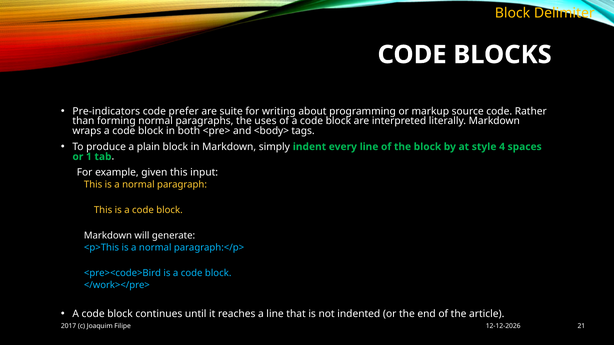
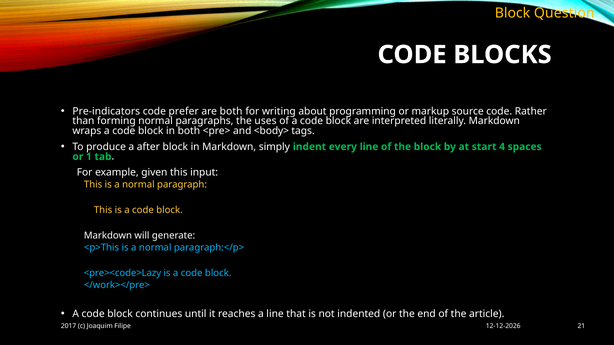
Delimiter: Delimiter -> Question
are suite: suite -> both
plain: plain -> after
style: style -> start
<pre><code>Bird: <pre><code>Bird -> <pre><code>Lazy
